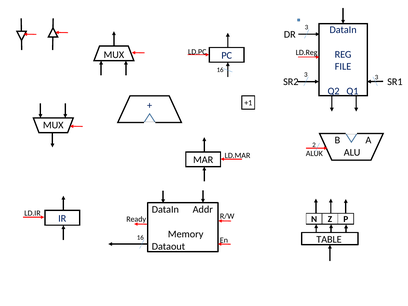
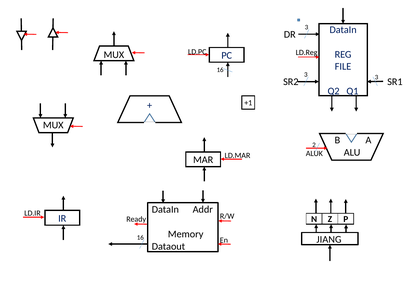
TABLE: TABLE -> JIANG
